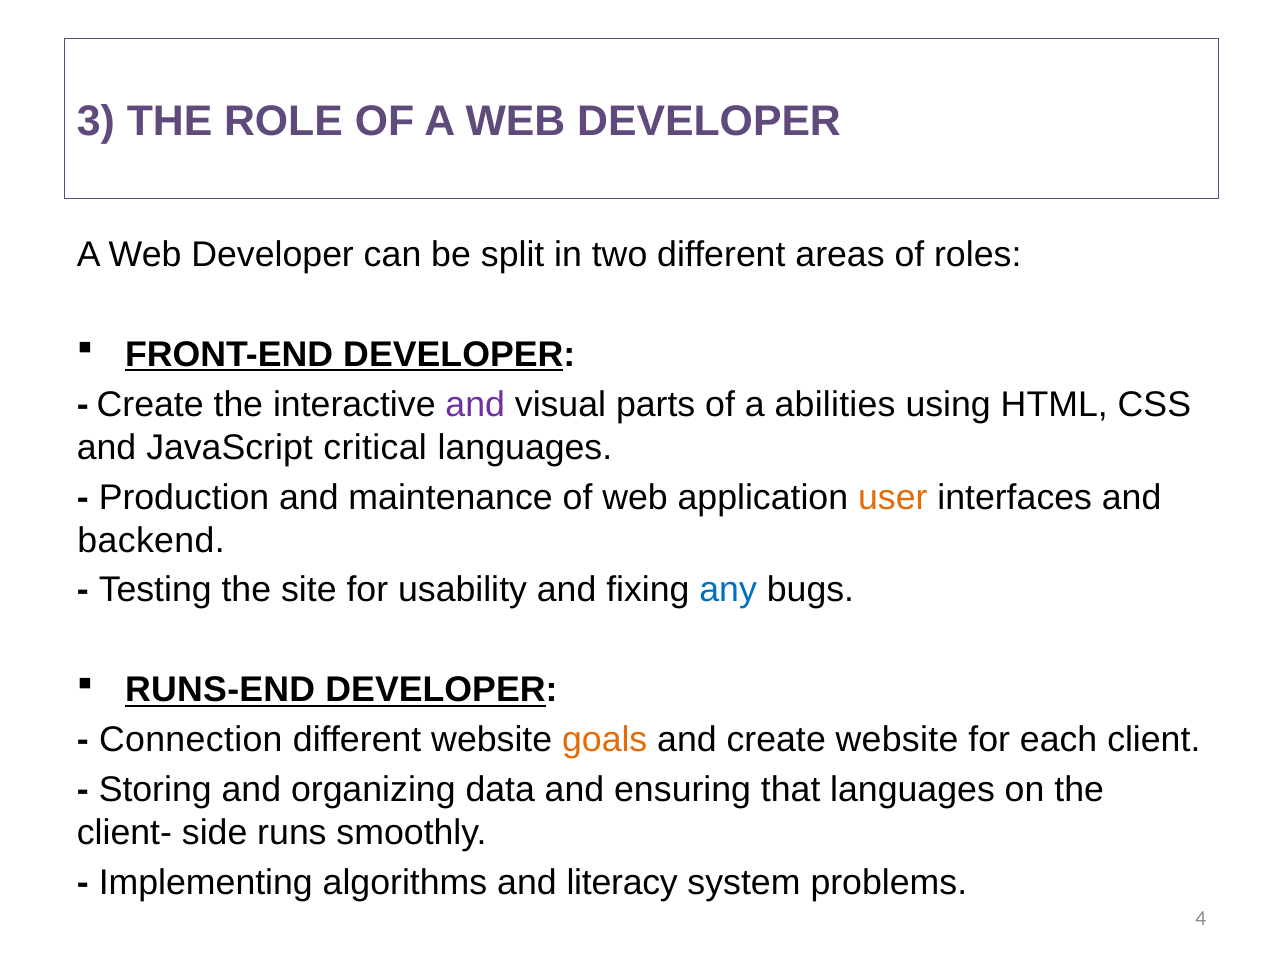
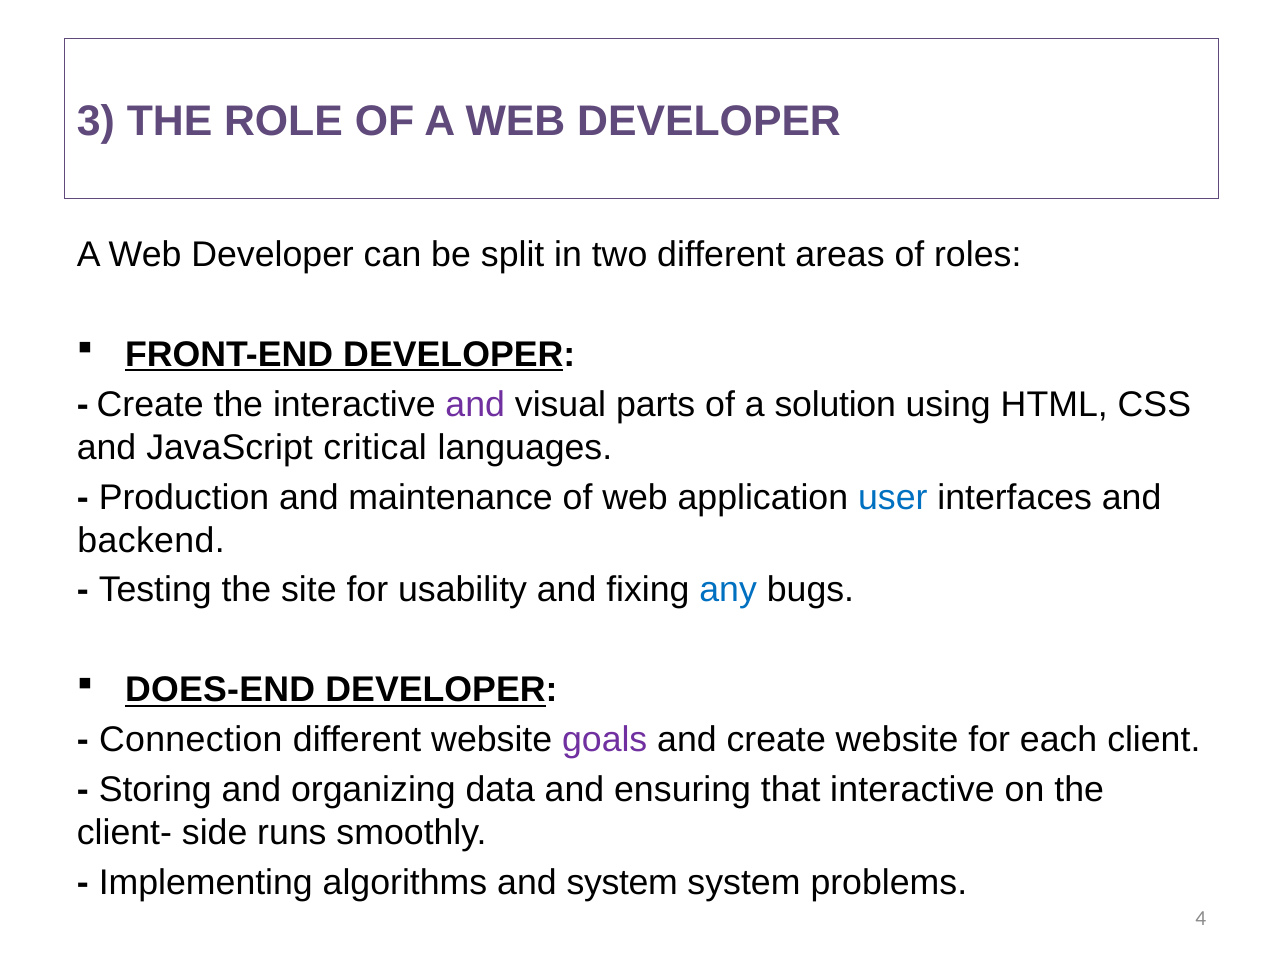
abilities: abilities -> solution
user colour: orange -> blue
RUNS-END: RUNS-END -> DOES-END
goals colour: orange -> purple
that languages: languages -> interactive
and literacy: literacy -> system
